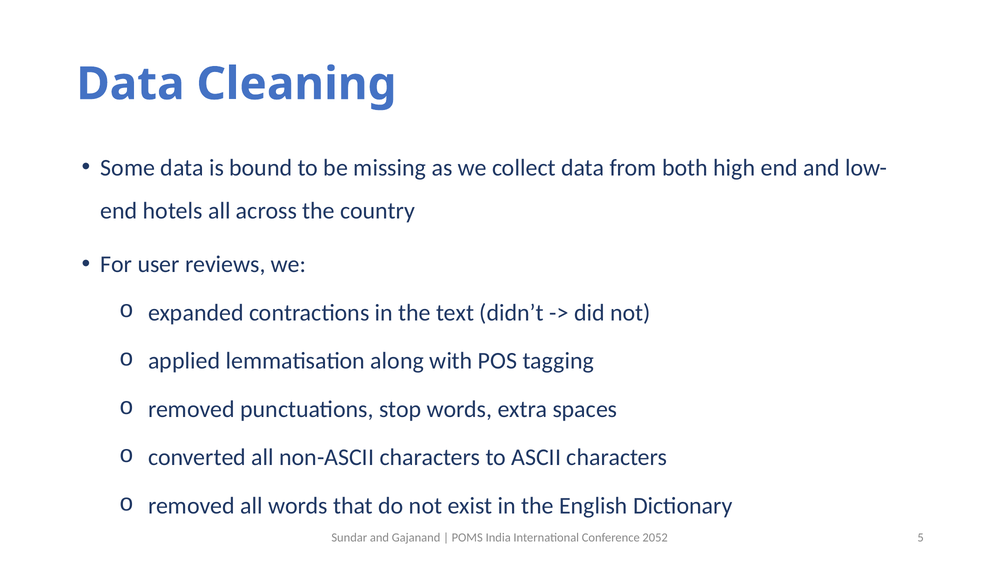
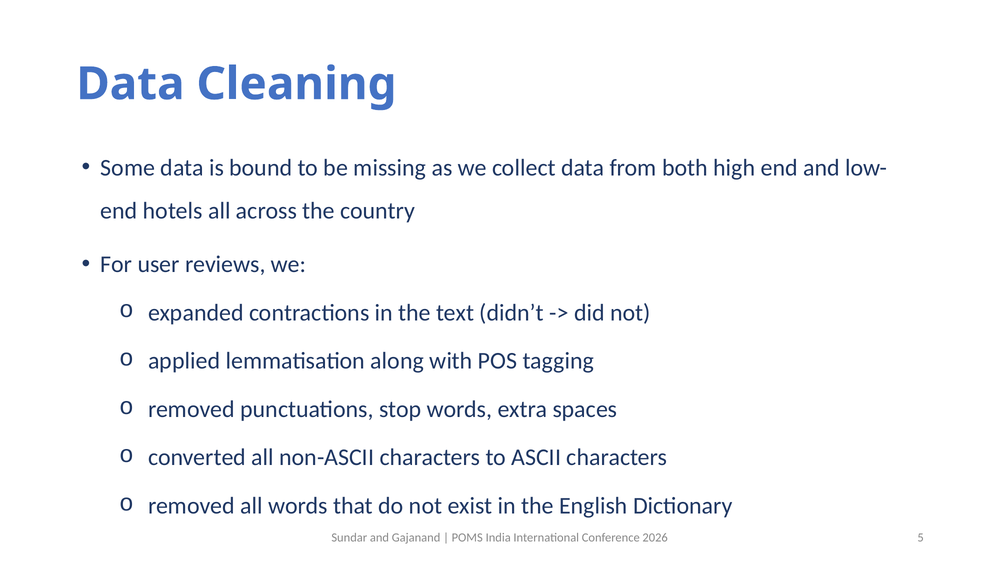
2052: 2052 -> 2026
